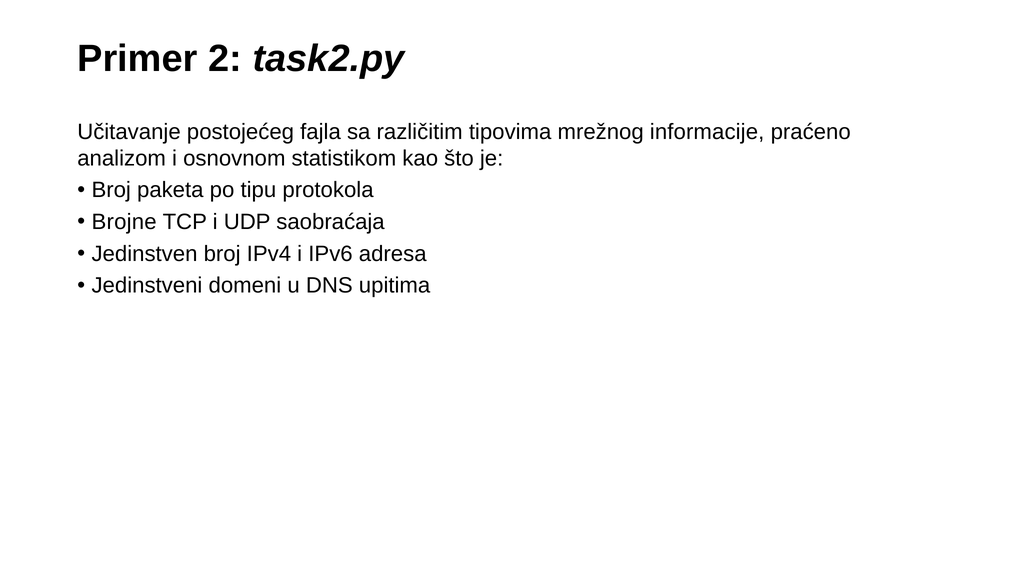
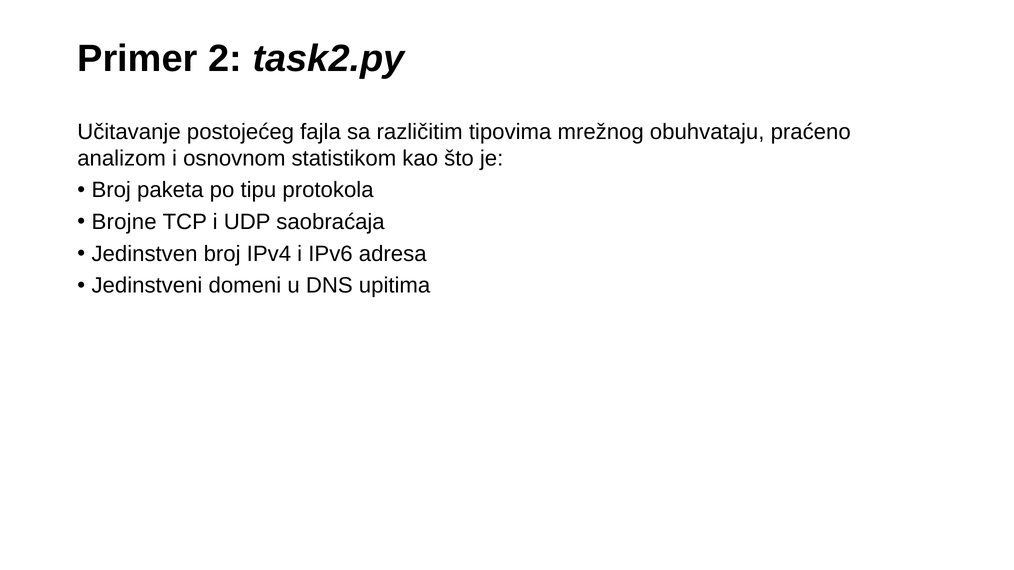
informacije: informacije -> obuhvataju
